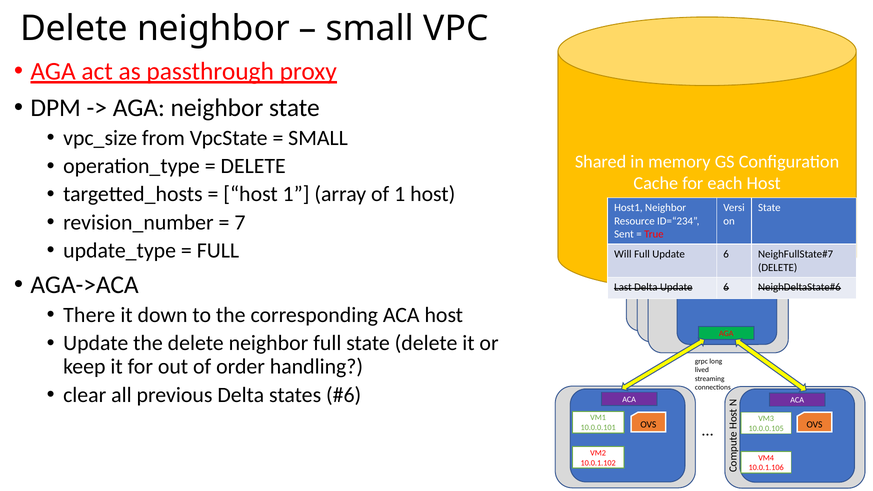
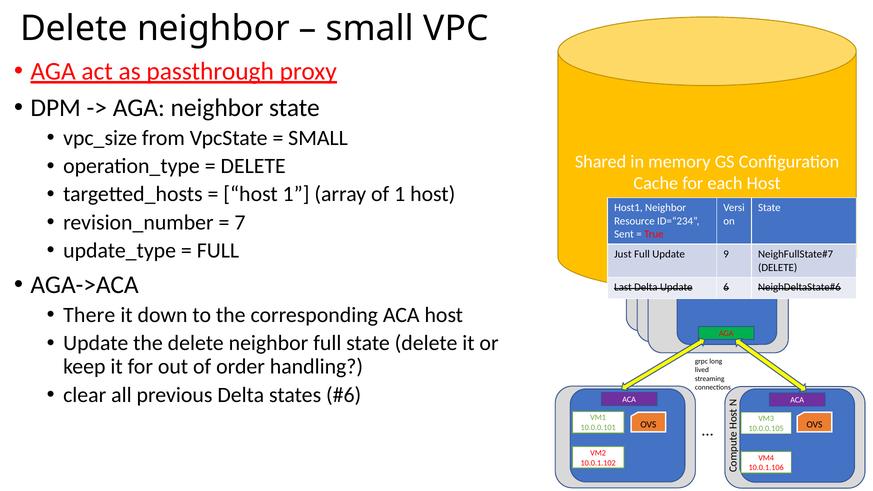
Will: Will -> Just
Full Update 6: 6 -> 9
